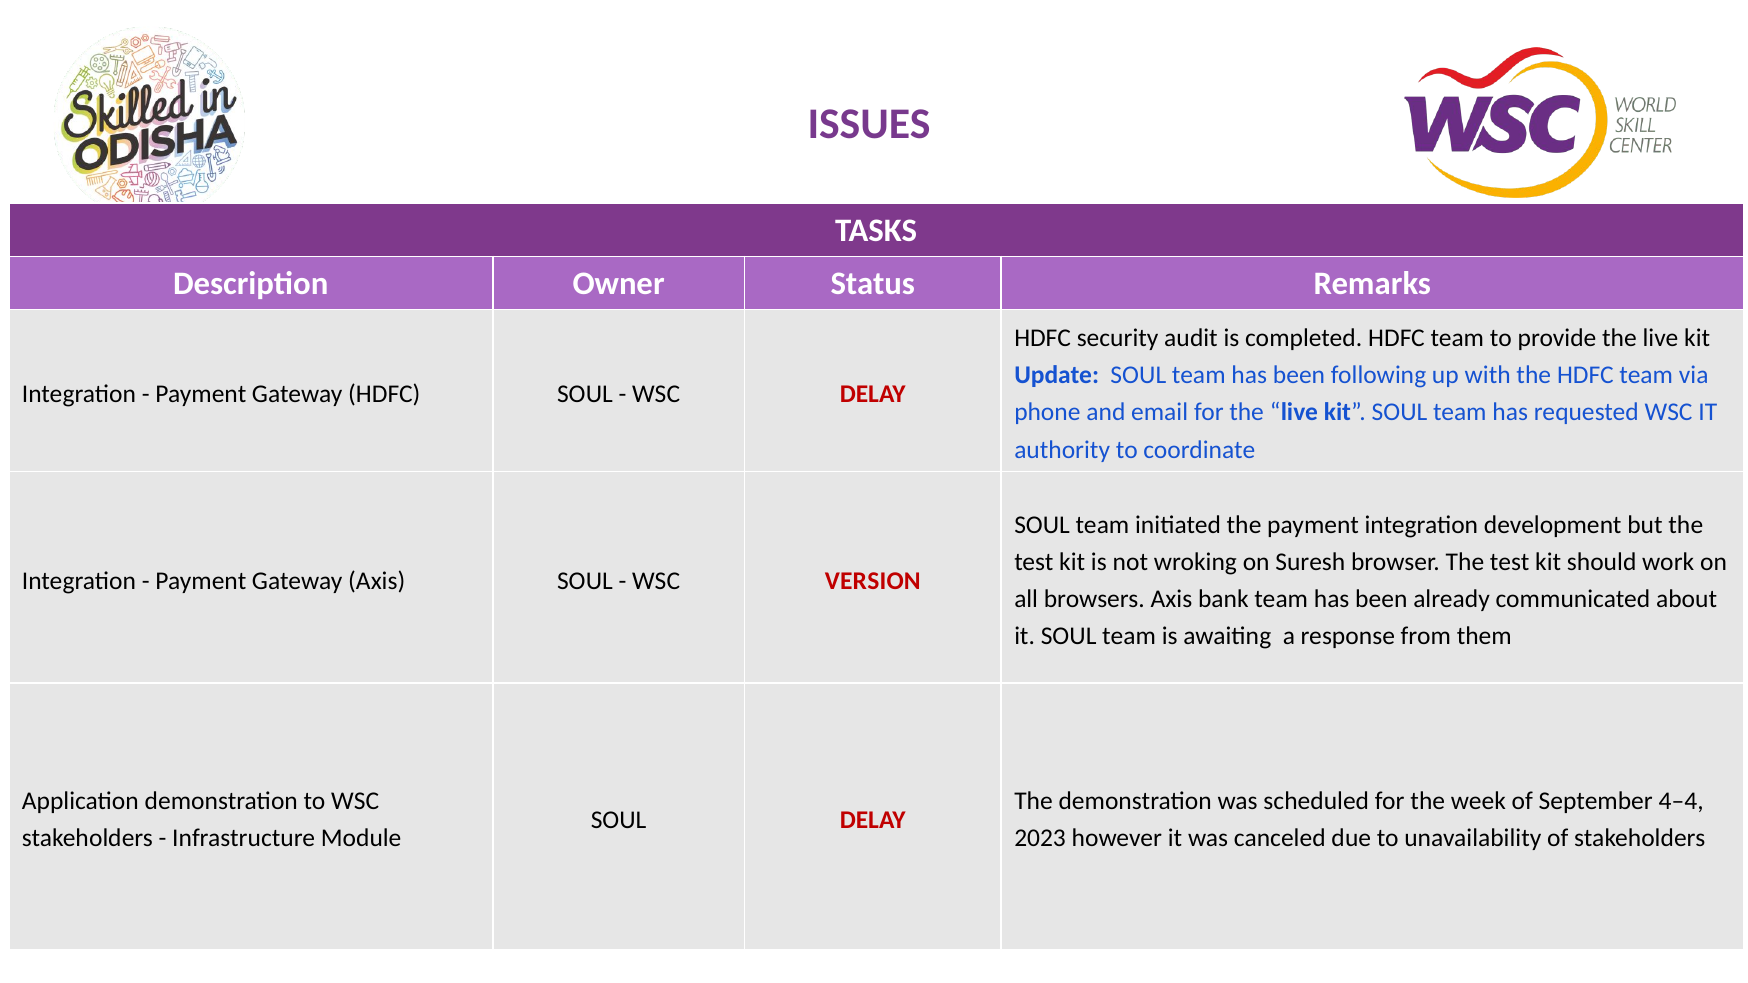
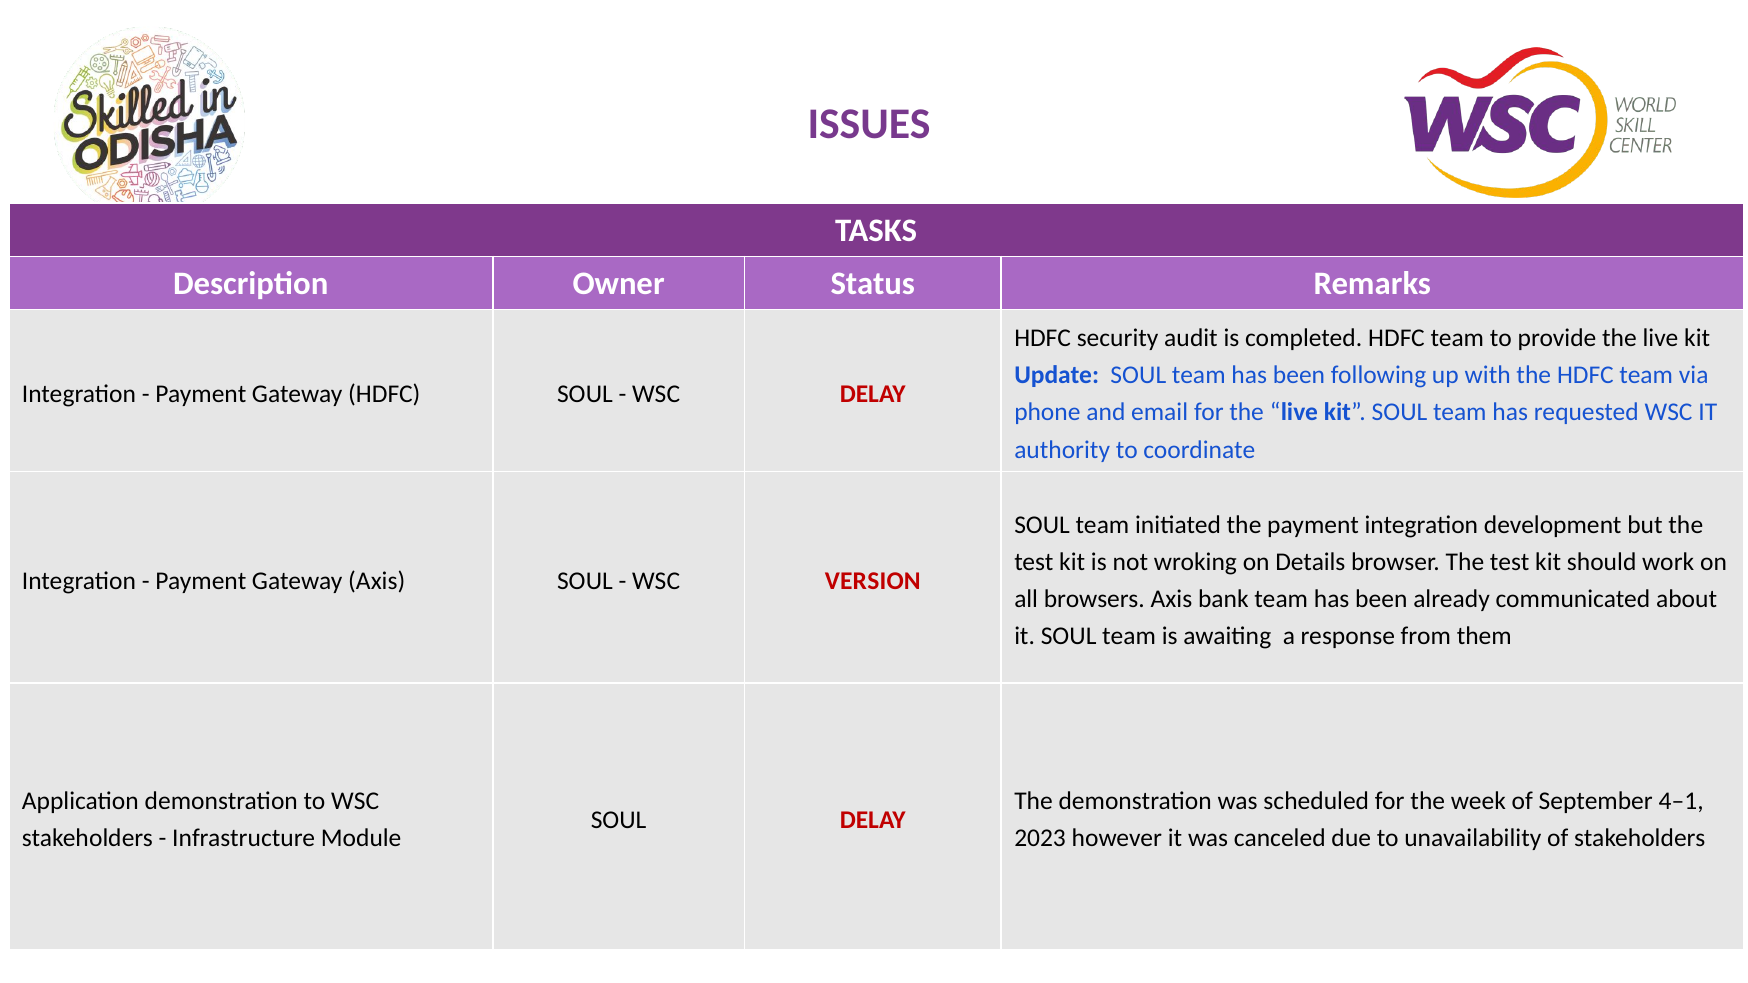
Suresh: Suresh -> Details
4–4: 4–4 -> 4–1
